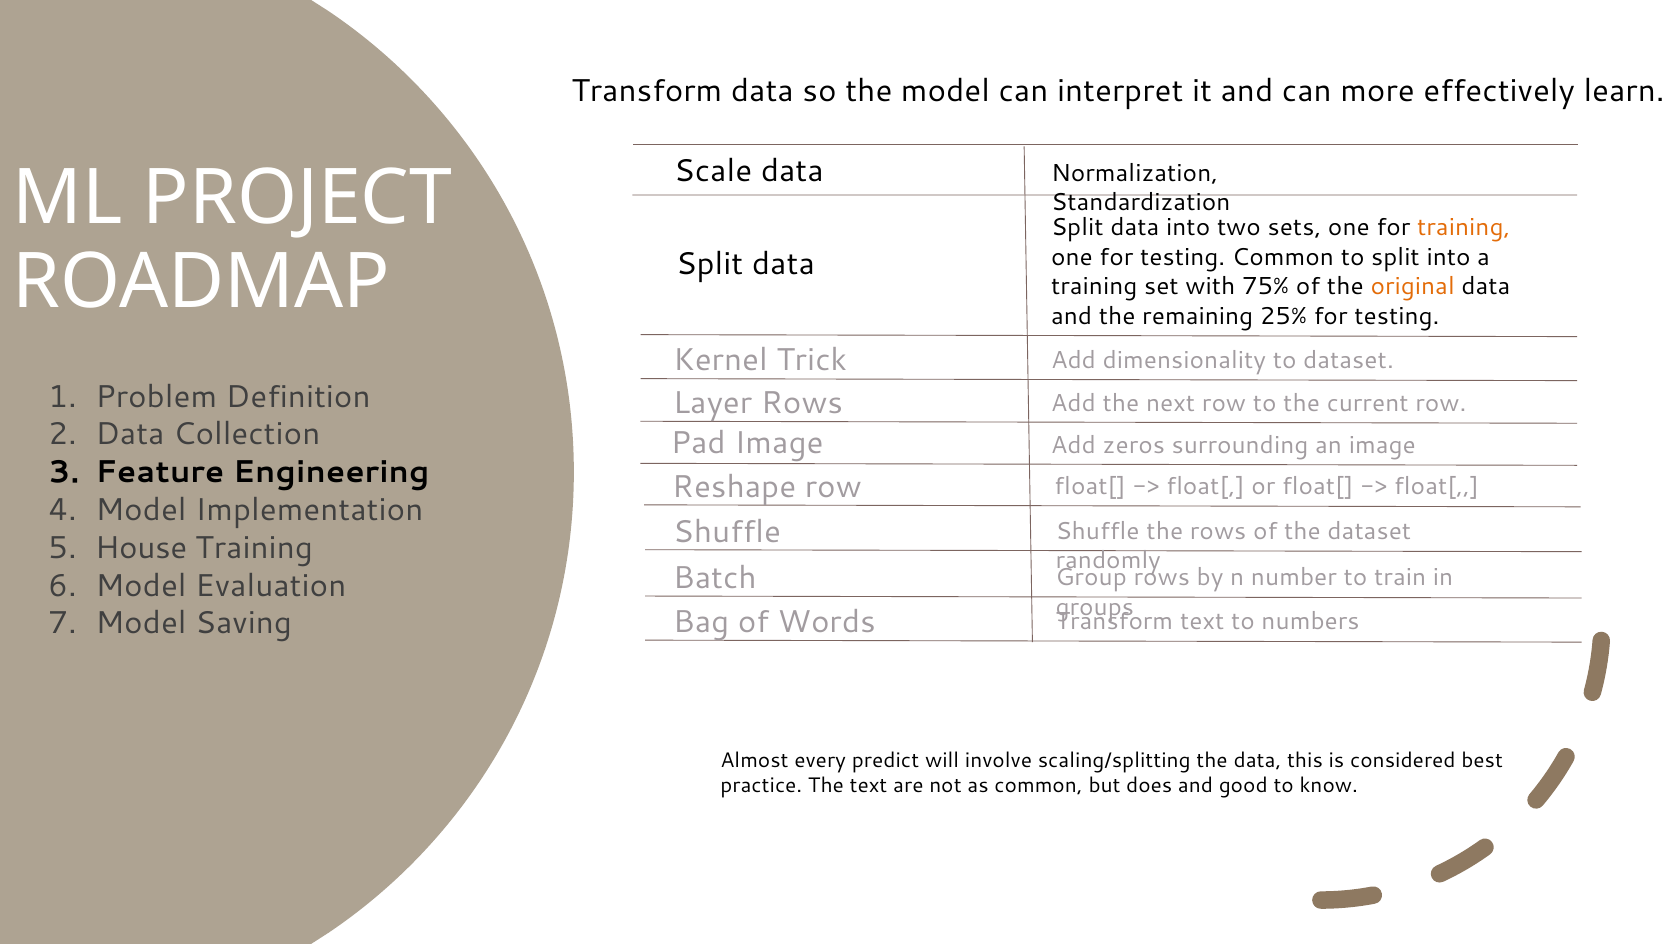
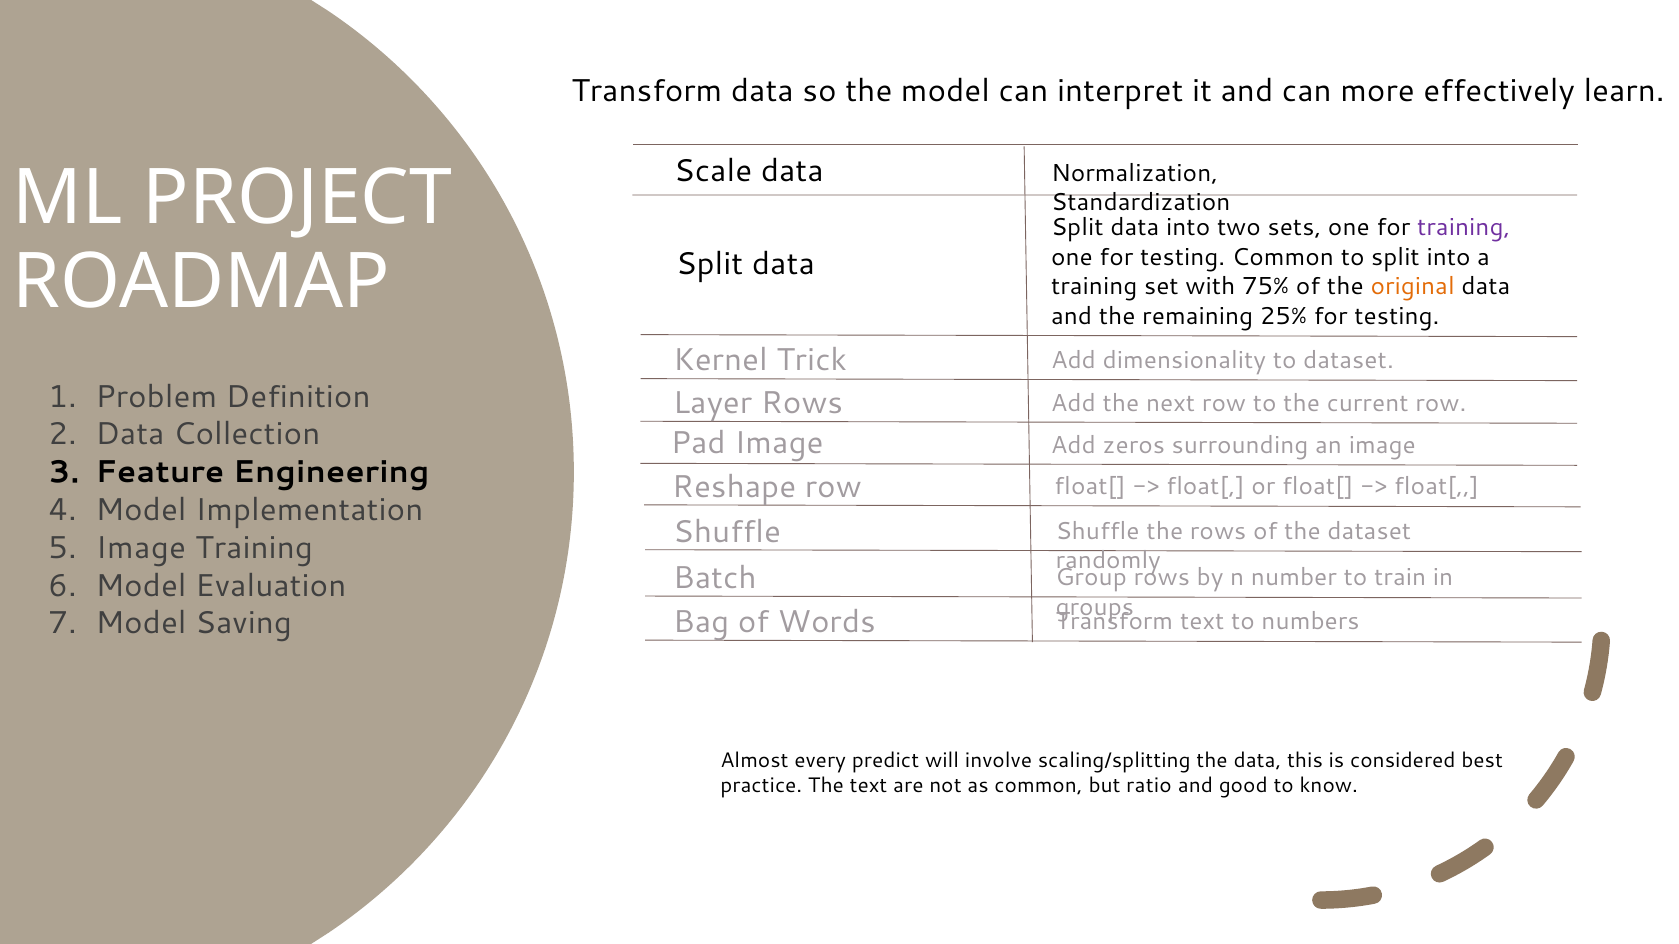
training at (1464, 228) colour: orange -> purple
House at (141, 548): House -> Image
does: does -> ratio
